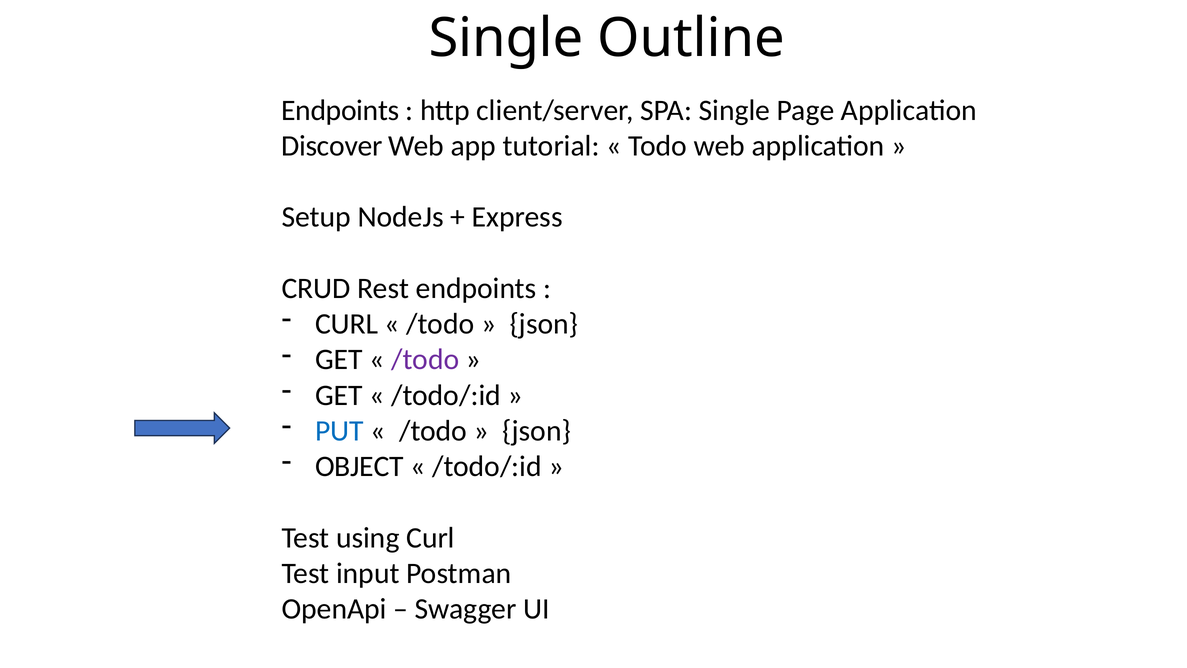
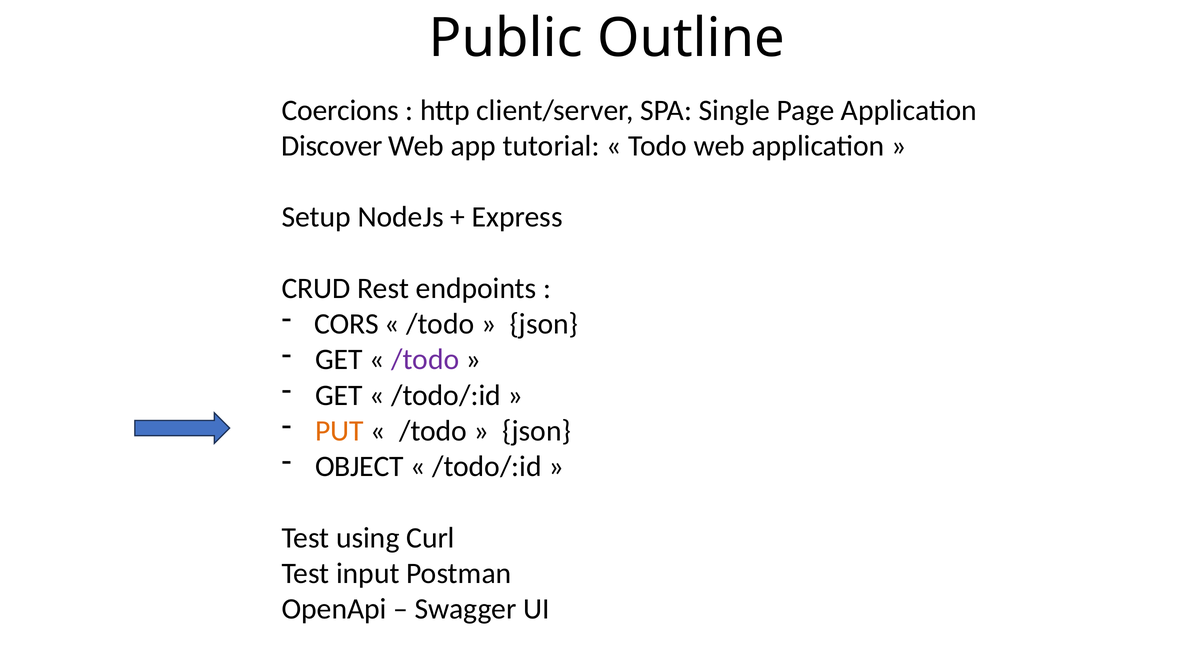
Single at (506, 38): Single -> Public
Endpoints at (340, 110): Endpoints -> Coercions
CURL at (347, 324): CURL -> CORS
PUT colour: blue -> orange
